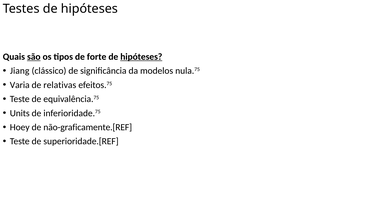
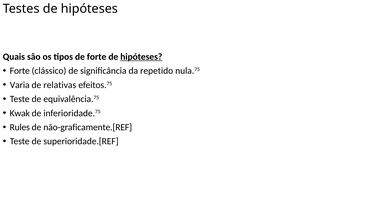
são underline: present -> none
Jiang at (20, 71): Jiang -> Forte
modelos: modelos -> repetido
Units: Units -> Kwak
Hoey: Hoey -> Rules
